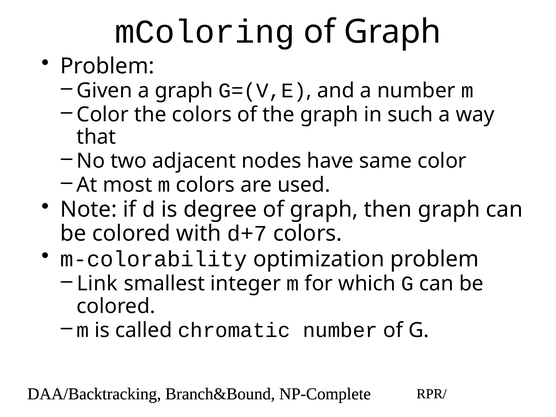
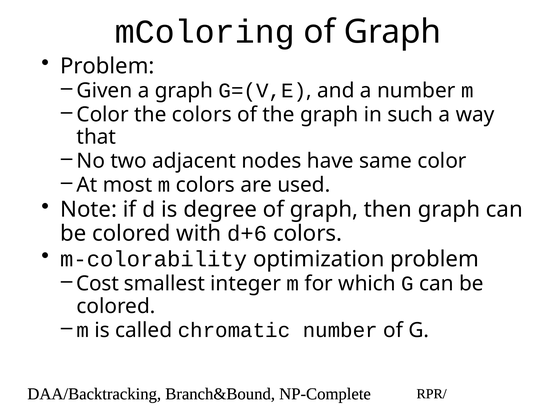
d+7: d+7 -> d+6
Link: Link -> Cost
